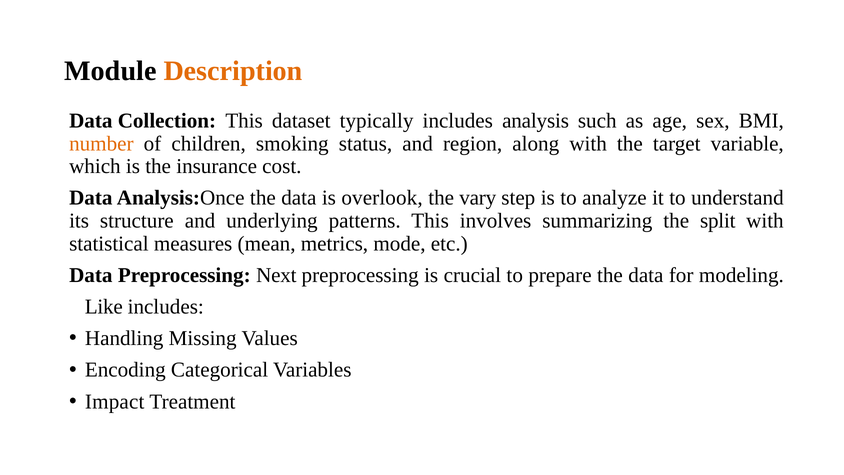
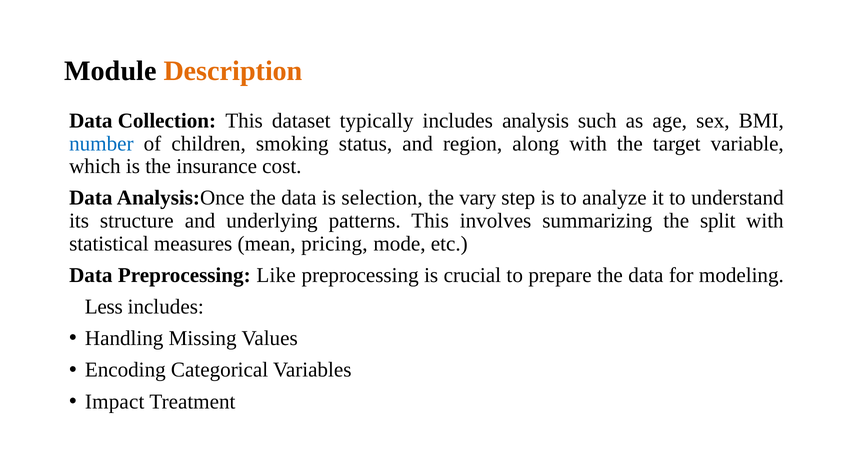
number colour: orange -> blue
overlook: overlook -> selection
metrics: metrics -> pricing
Next: Next -> Like
Like: Like -> Less
